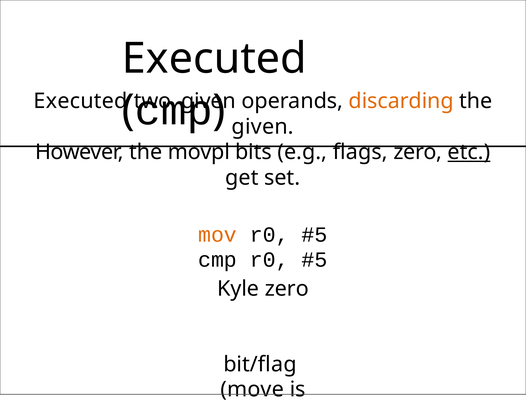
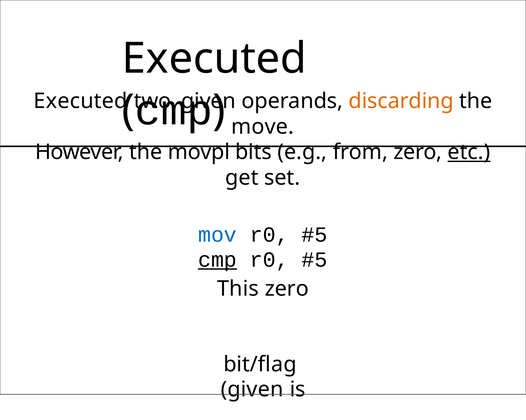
given at (263, 127): given -> move
flags: flags -> from
mov colour: orange -> blue
cmp at (218, 260) underline: none -> present
Kyle: Kyle -> This
move at (252, 390): move -> given
